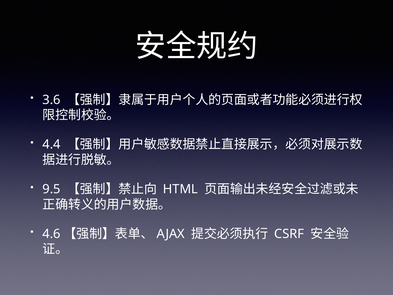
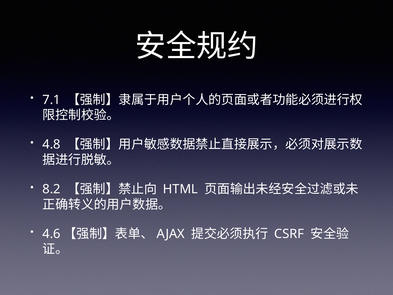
3.6: 3.6 -> 7.1
4.4: 4.4 -> 4.8
9.5: 9.5 -> 8.2
